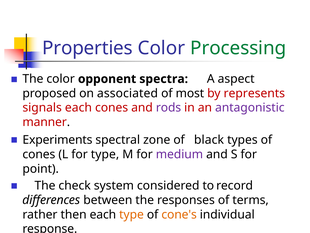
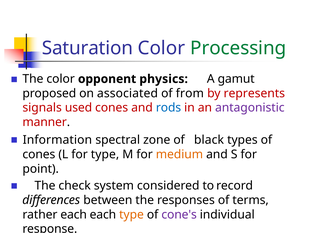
Properties: Properties -> Saturation
spectra: spectra -> physics
aspect: aspect -> gamut
most: most -> from
signals each: each -> used
rods colour: purple -> blue
Experiments: Experiments -> Information
medium colour: purple -> orange
rather then: then -> each
cone's colour: orange -> purple
